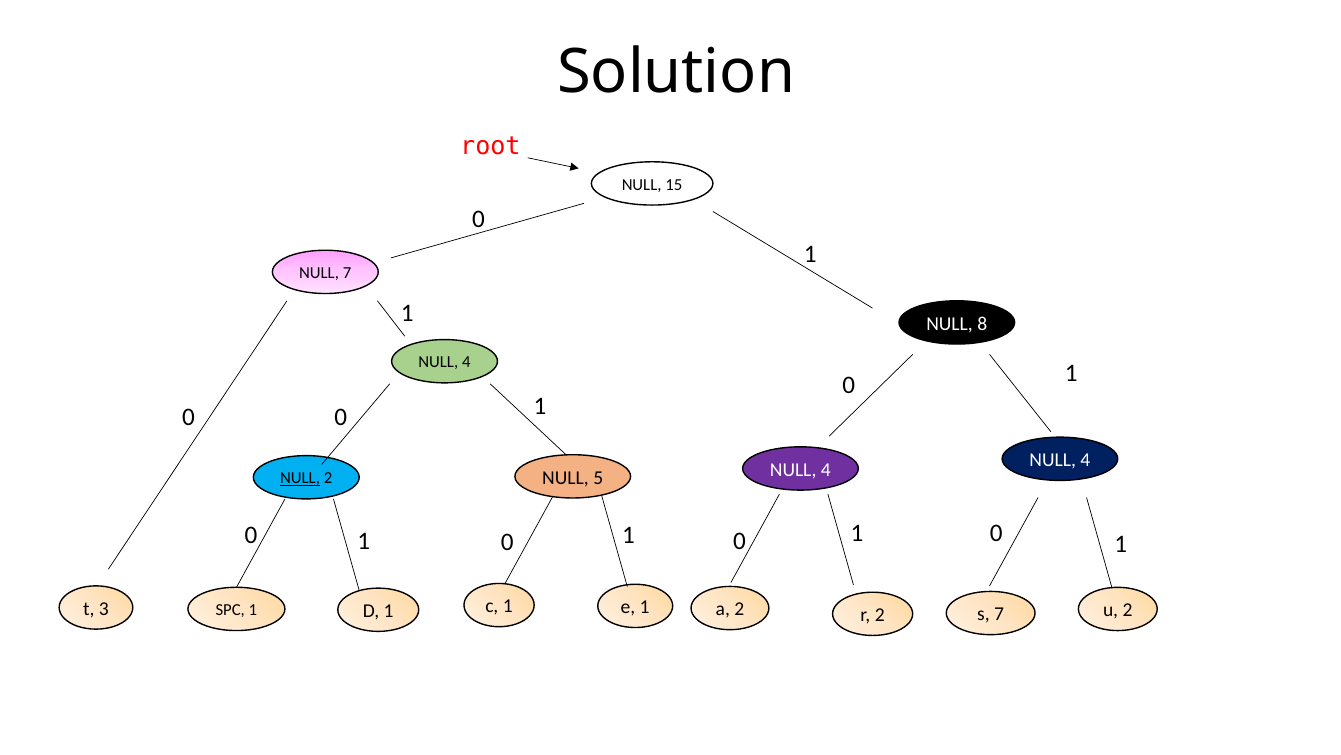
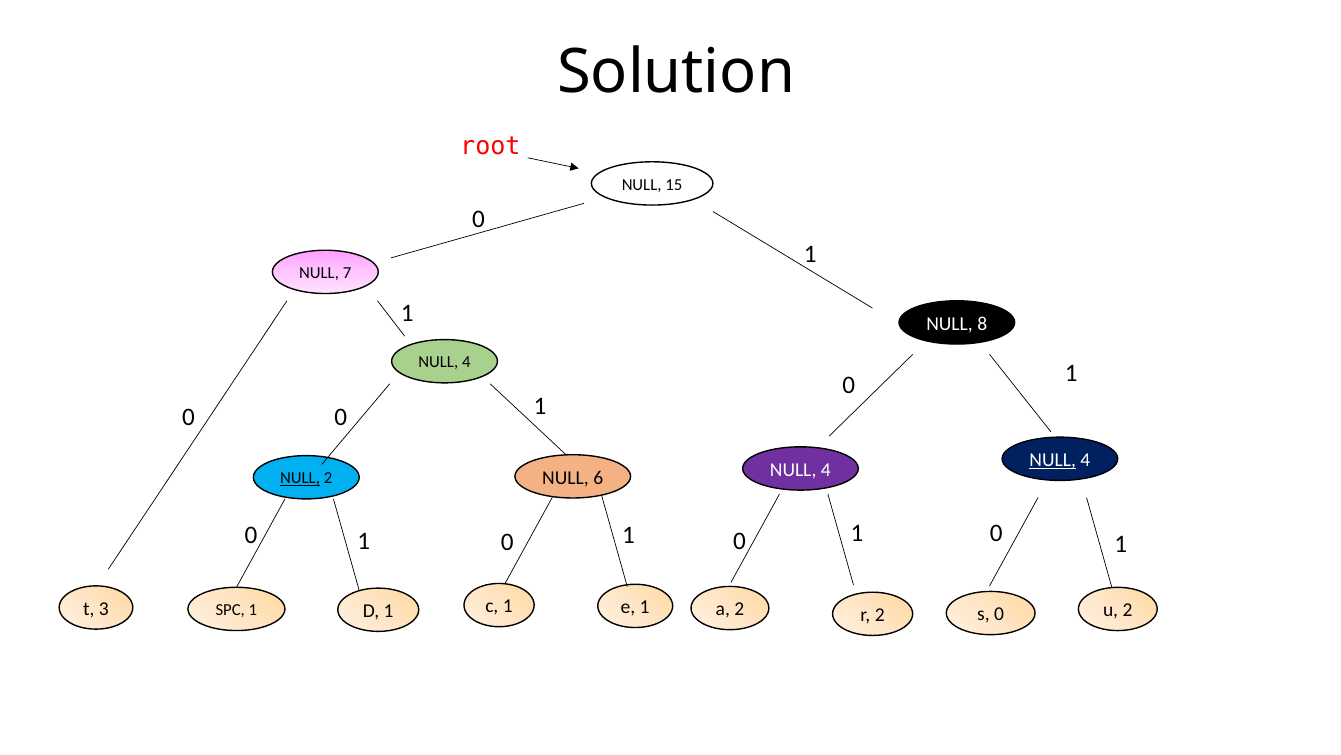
NULL at (1053, 460) underline: none -> present
5: 5 -> 6
s 7: 7 -> 0
